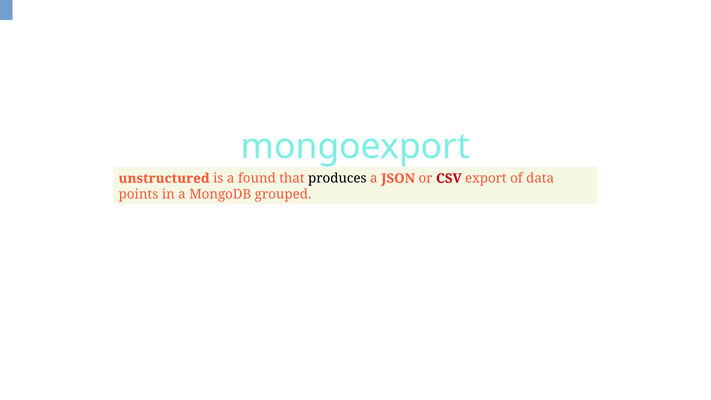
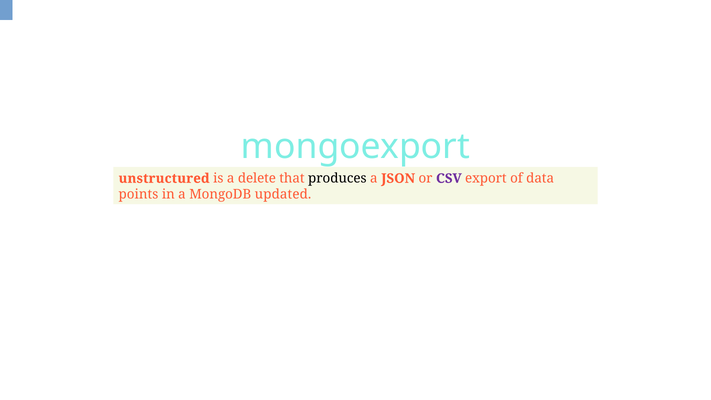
found: found -> delete
CSV colour: red -> purple
grouped: grouped -> updated
